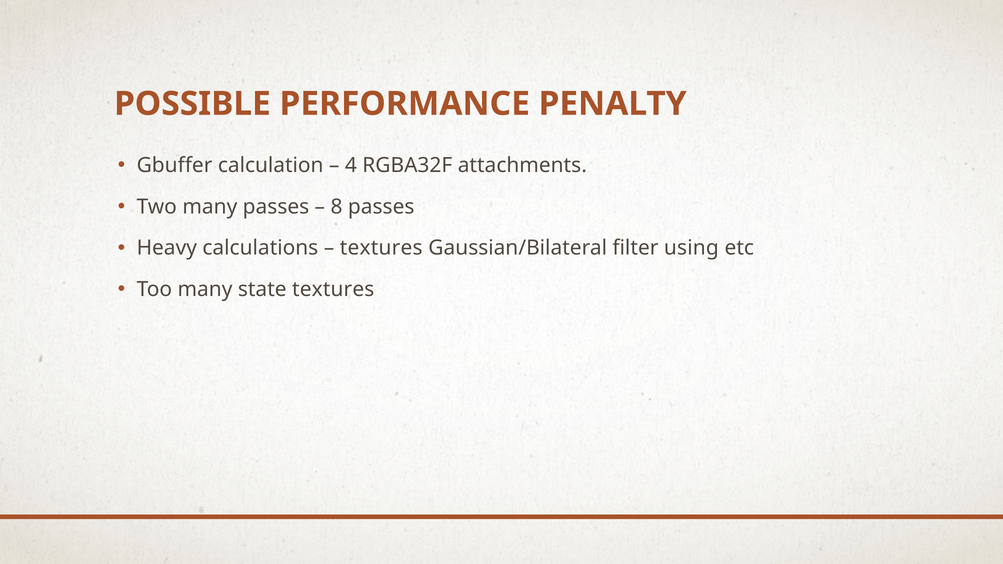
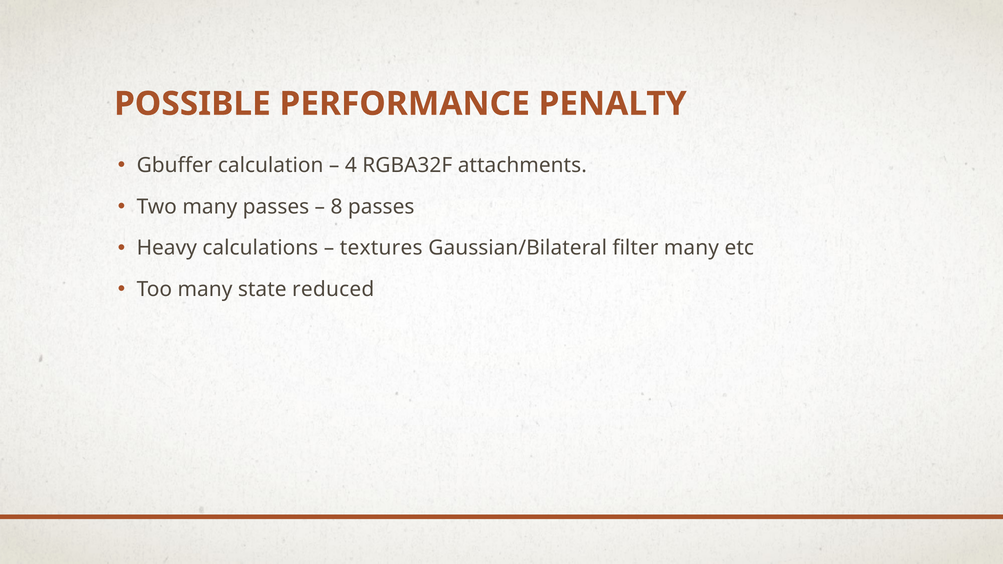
filter using: using -> many
state textures: textures -> reduced
